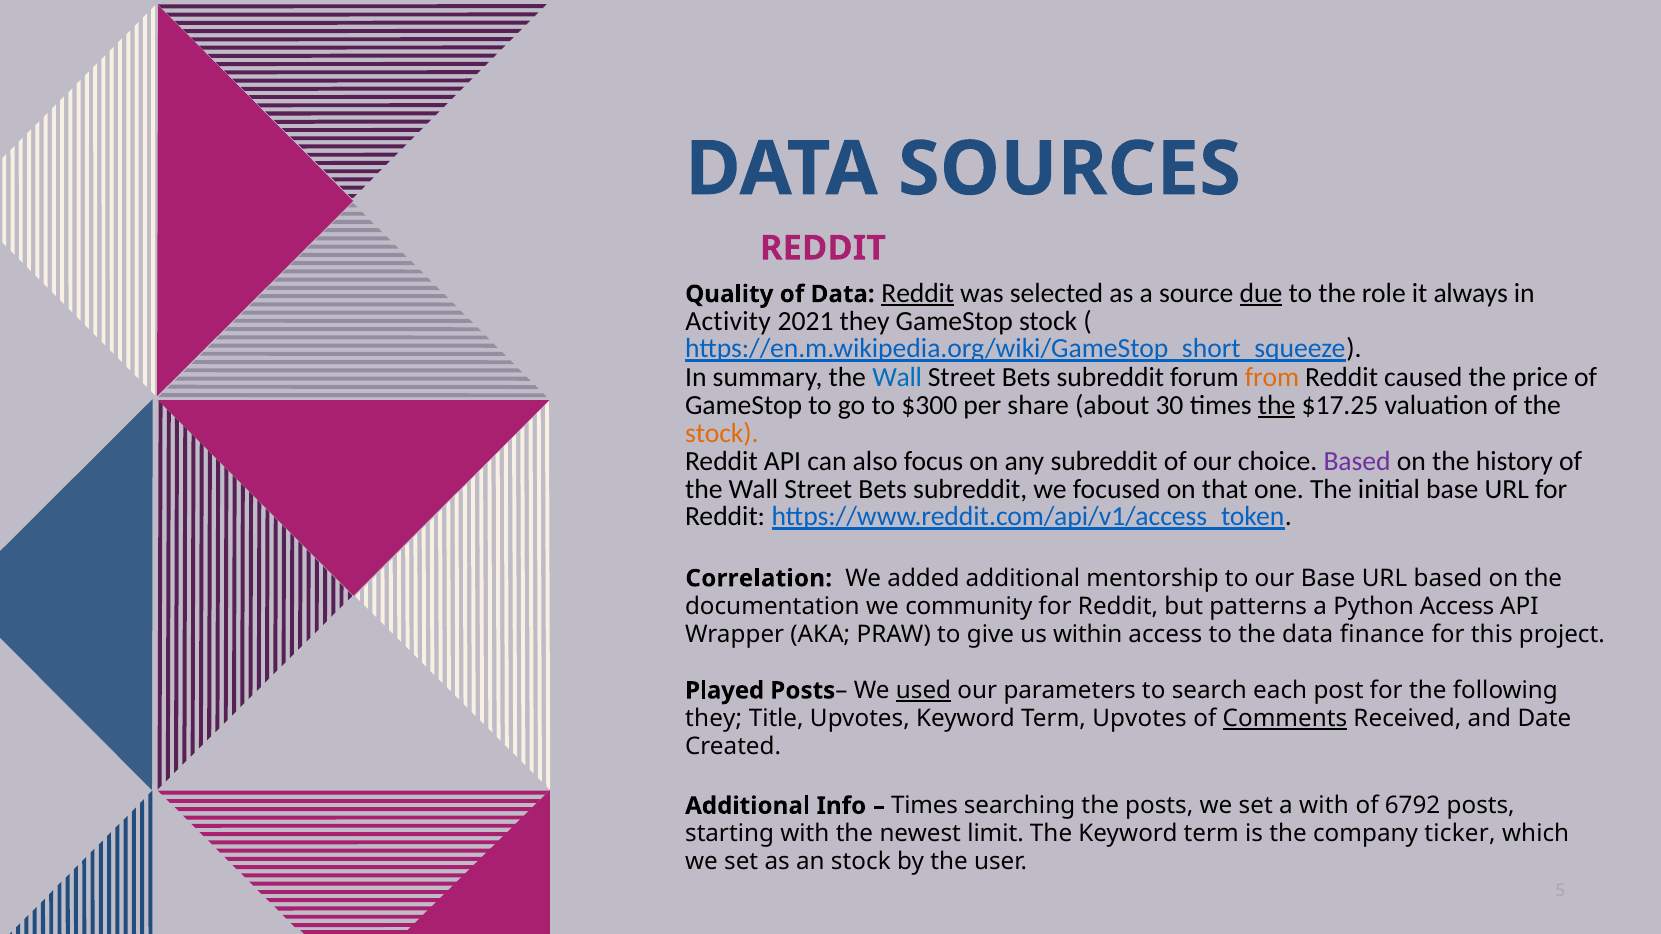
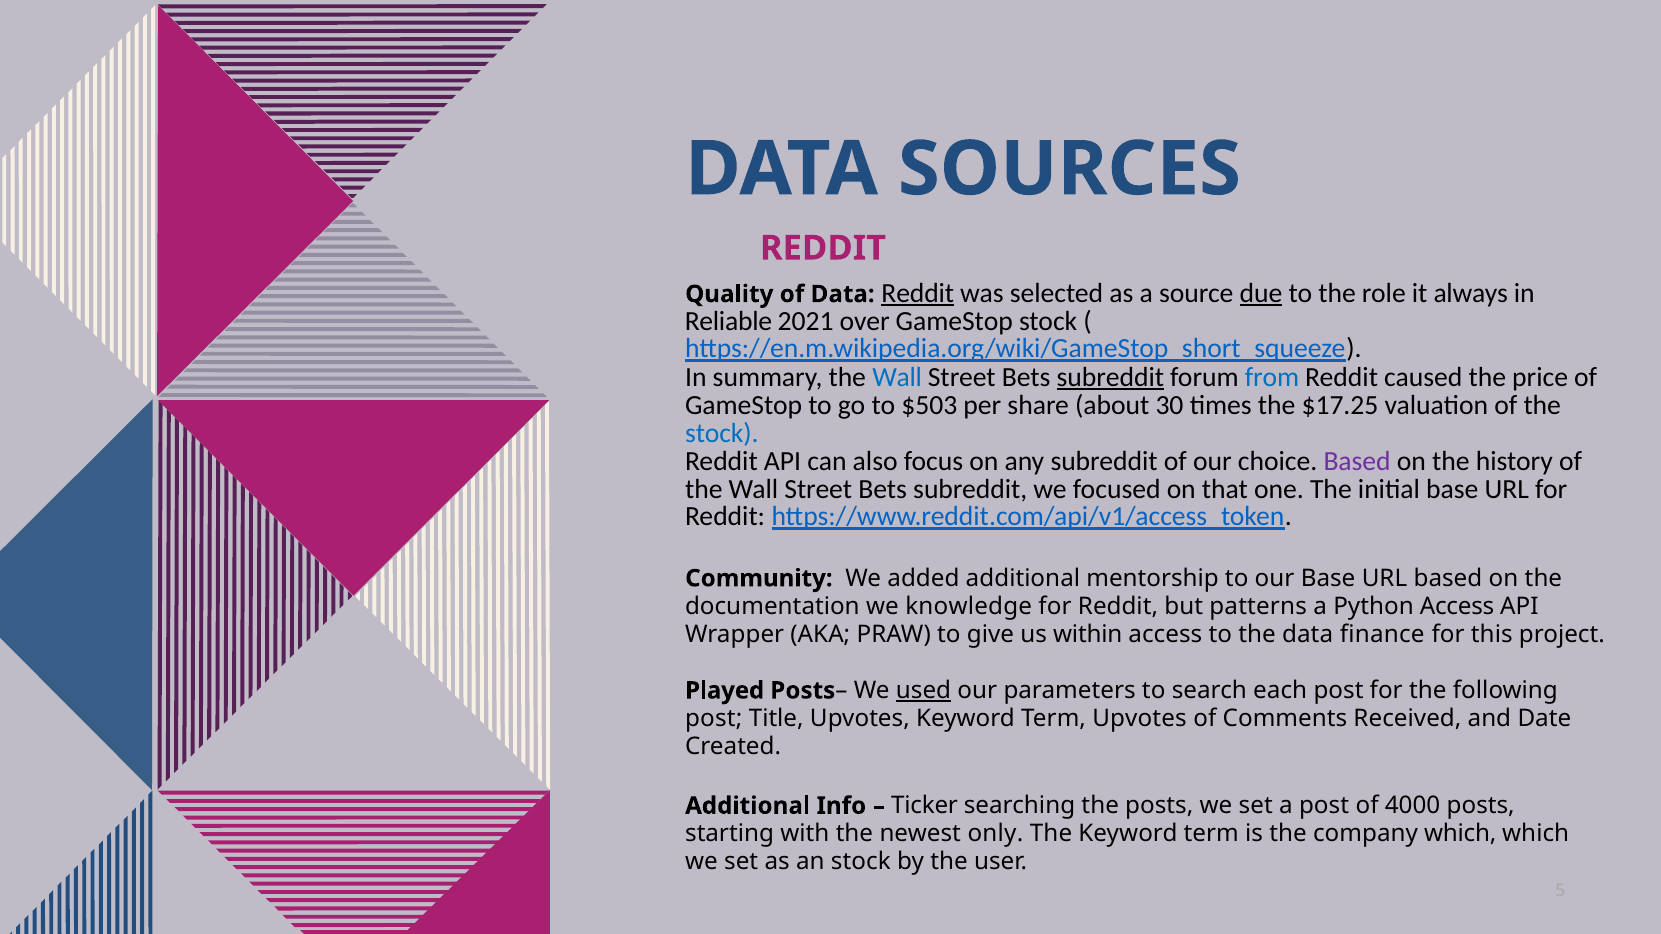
Activity: Activity -> Reliable
2021 they: they -> over
subreddit at (1110, 377) underline: none -> present
from colour: orange -> blue
$300: $300 -> $503
the at (1277, 405) underline: present -> none
stock at (722, 433) colour: orange -> blue
Correlation: Correlation -> Community
community: community -> knowledge
they at (714, 719): they -> post
Comments underline: present -> none
Times at (925, 806): Times -> Ticker
a with: with -> post
6792: 6792 -> 4000
limit: limit -> only
company ticker: ticker -> which
